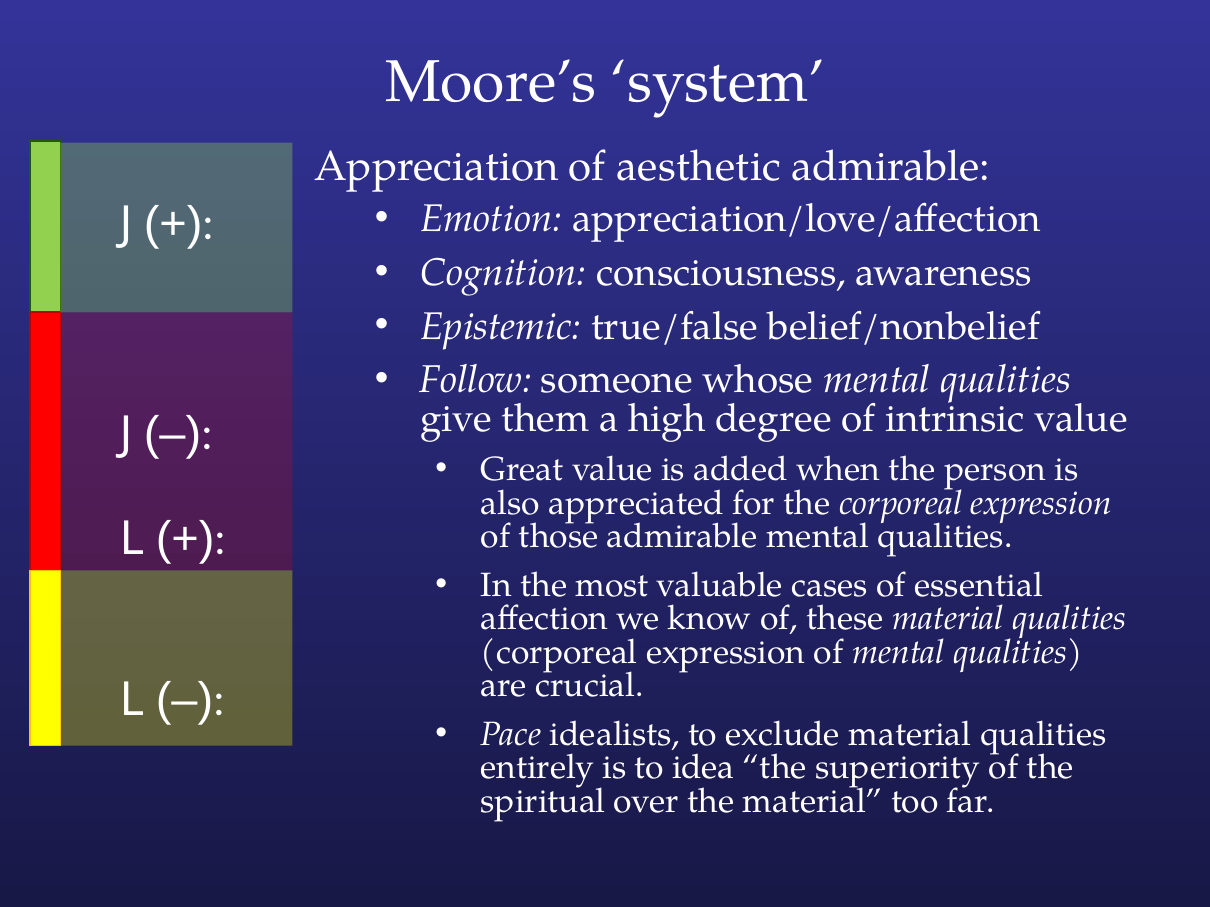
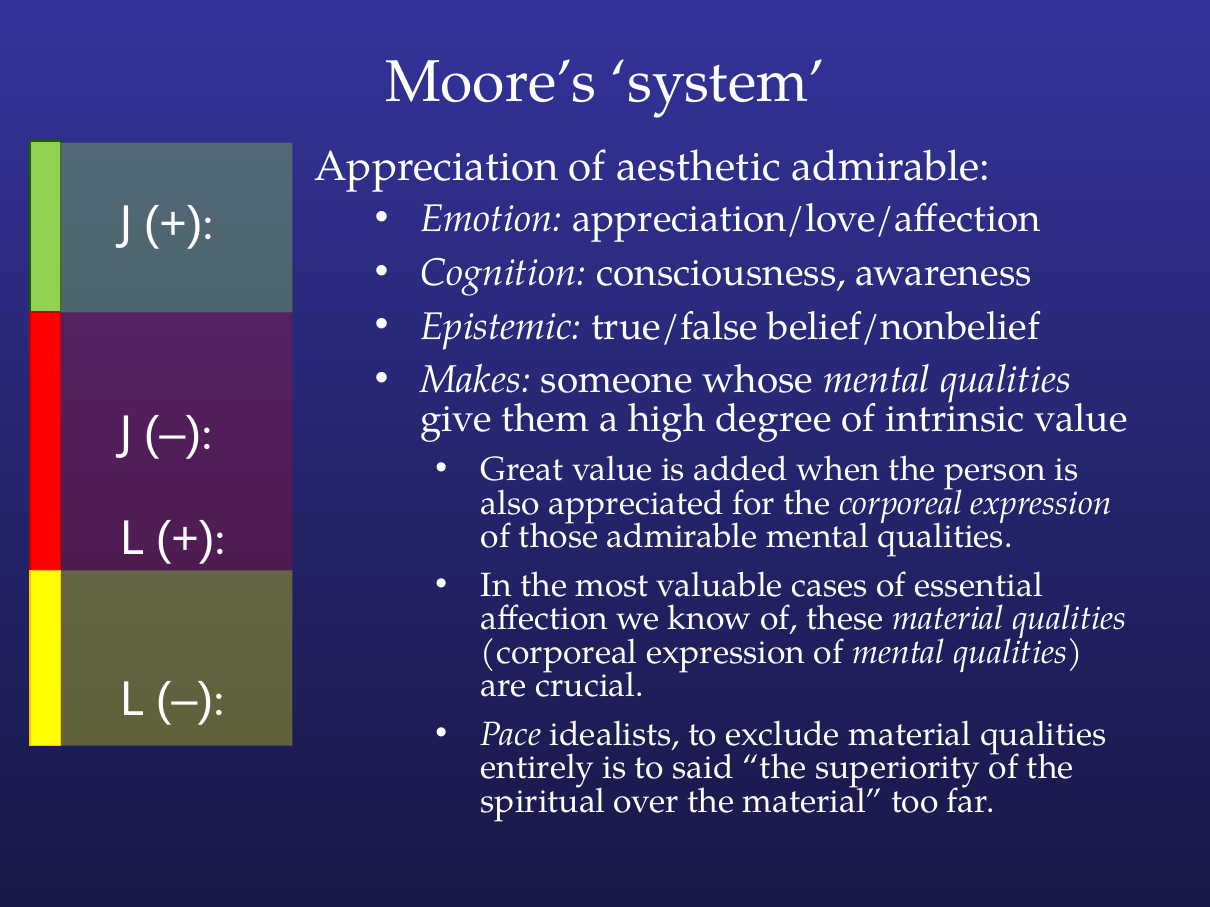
Follow: Follow -> Makes
idea: idea -> said
